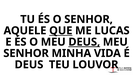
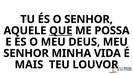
LUCAS: LUCAS -> POSSA
DEUS at (84, 42) underline: present -> none
DEUS at (29, 64): DEUS -> MAIS
